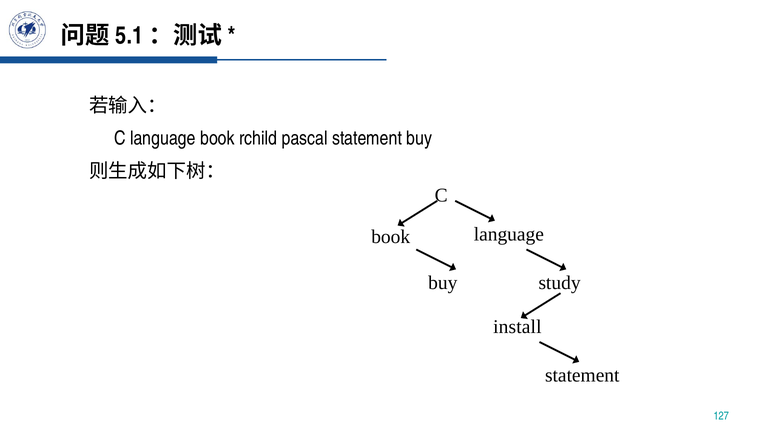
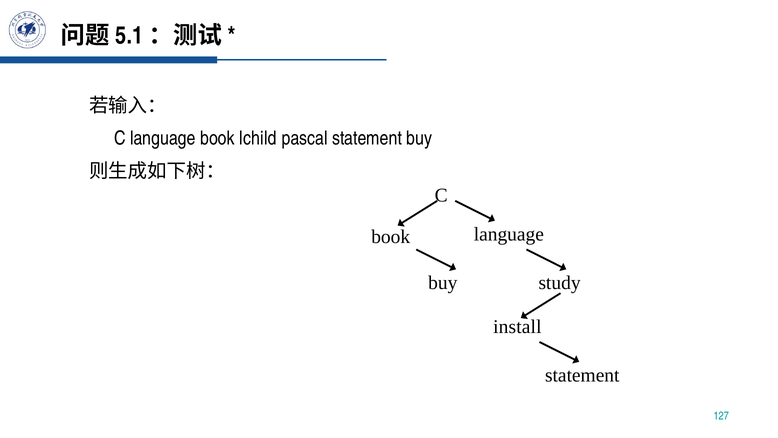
rchild: rchild -> lchild
